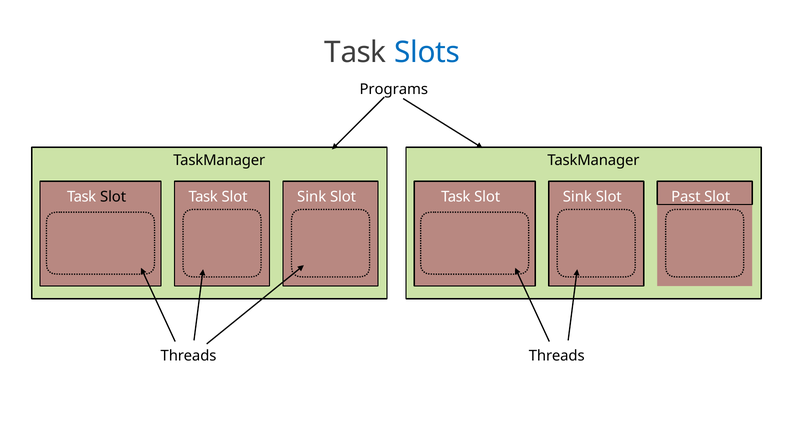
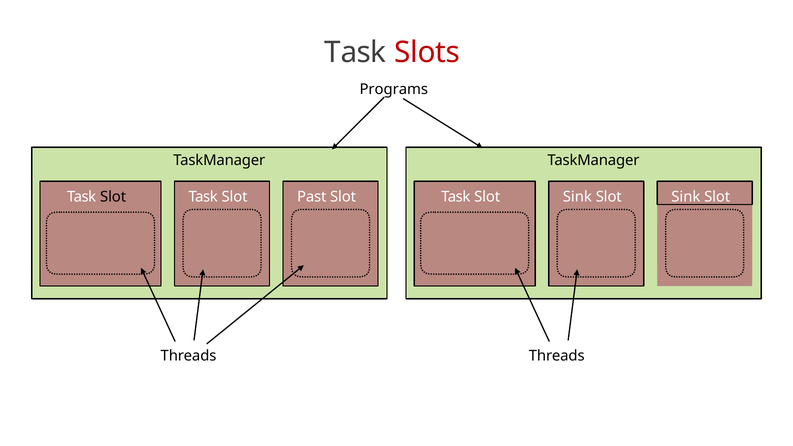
Slots colour: blue -> red
Sink at (312, 197): Sink -> Past
Past at (686, 197): Past -> Sink
